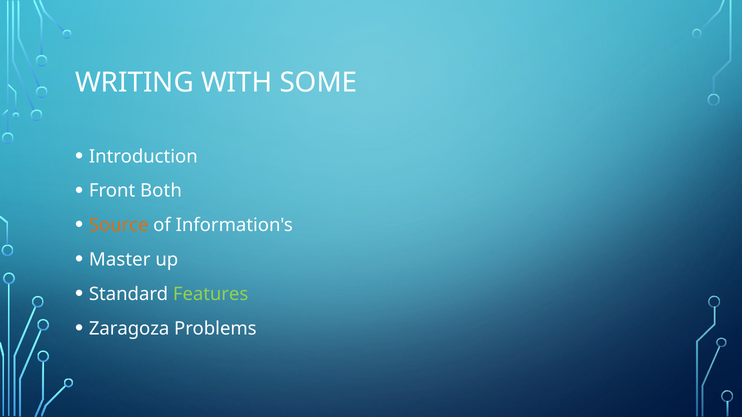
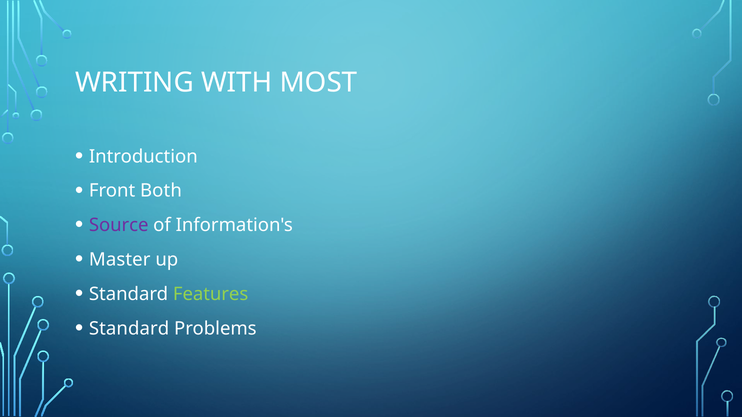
SOME: SOME -> MOST
Source colour: orange -> purple
Zaragoza at (129, 329): Zaragoza -> Standard
